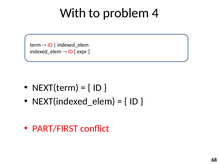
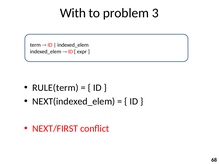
4: 4 -> 3
NEXT(term: NEXT(term -> RULE(term
PART/FIRST: PART/FIRST -> NEXT/FIRST
